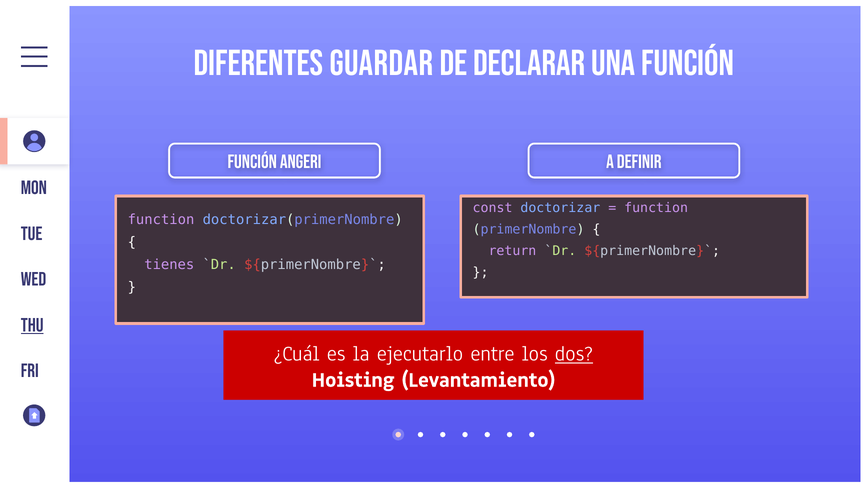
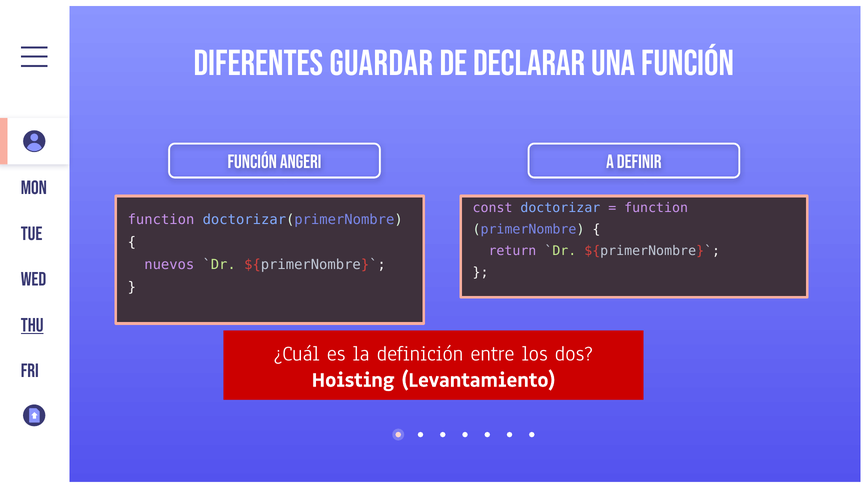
tienes: tienes -> nuevos
ejecutarlo: ejecutarlo -> definición
dos underline: present -> none
